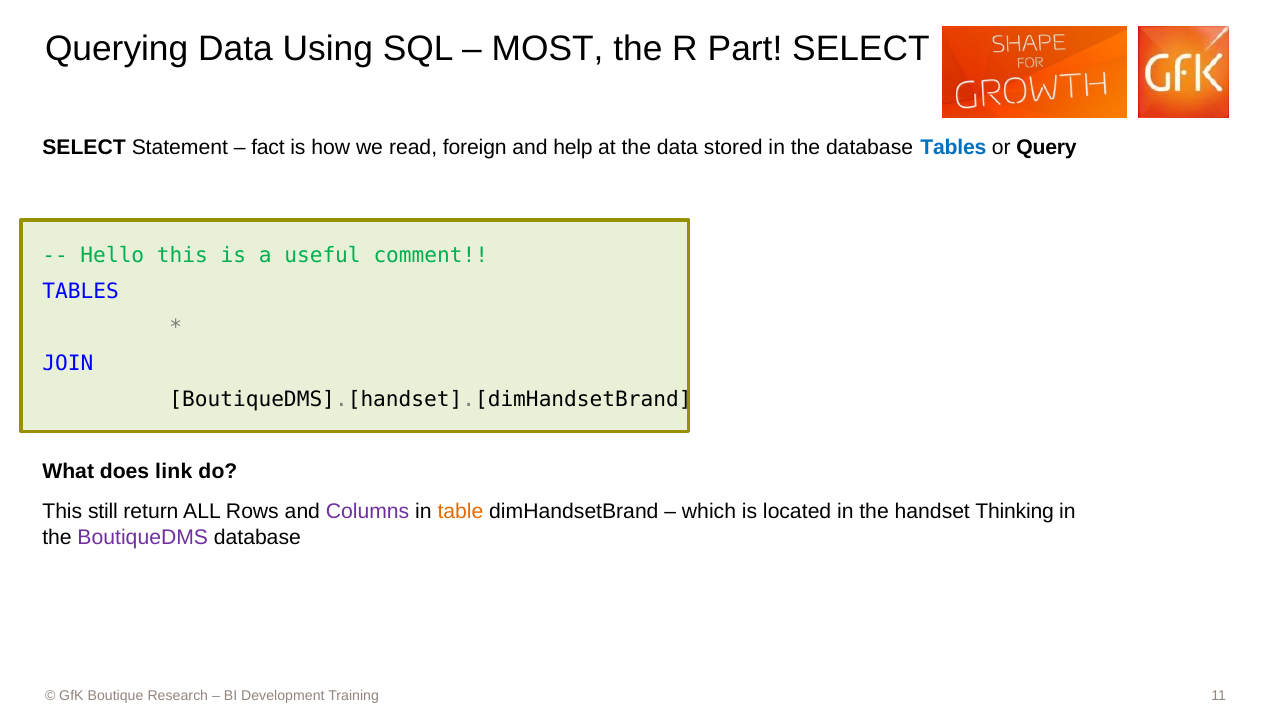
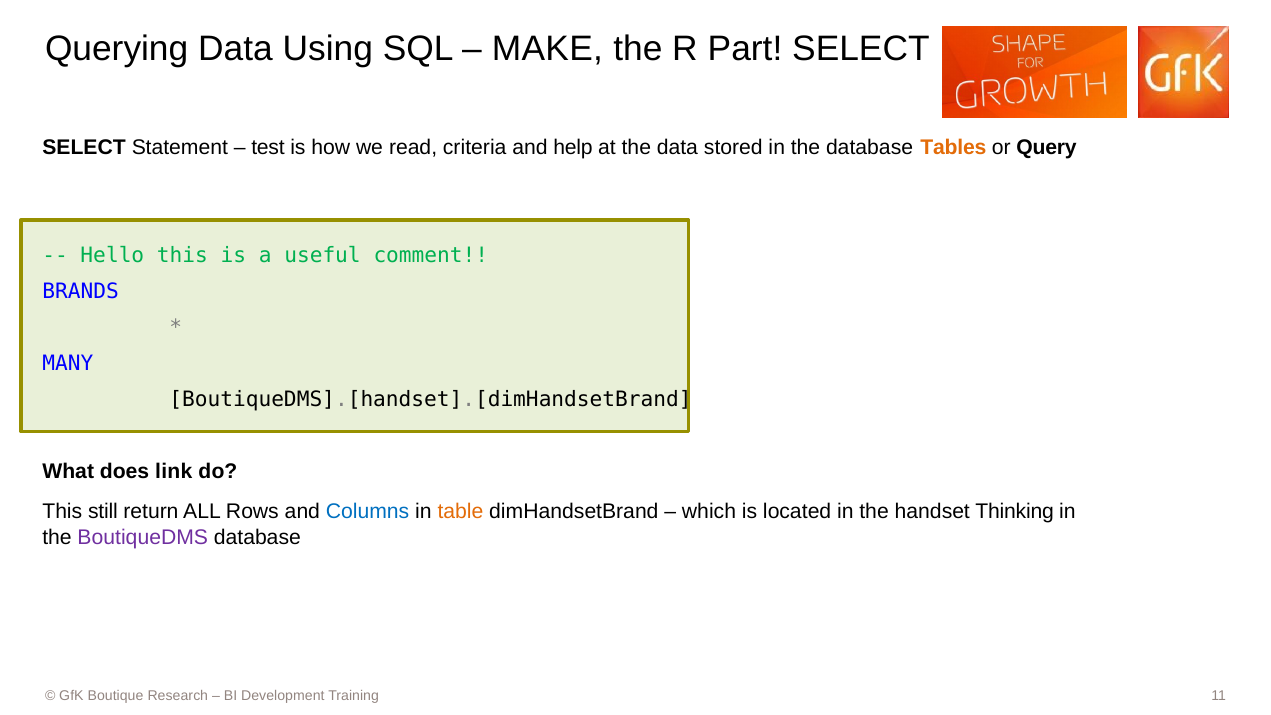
MOST: MOST -> MAKE
fact: fact -> test
foreign: foreign -> criteria
Tables at (953, 148) colour: blue -> orange
TABLES at (81, 292): TABLES -> BRANDS
JOIN: JOIN -> MANY
Columns colour: purple -> blue
